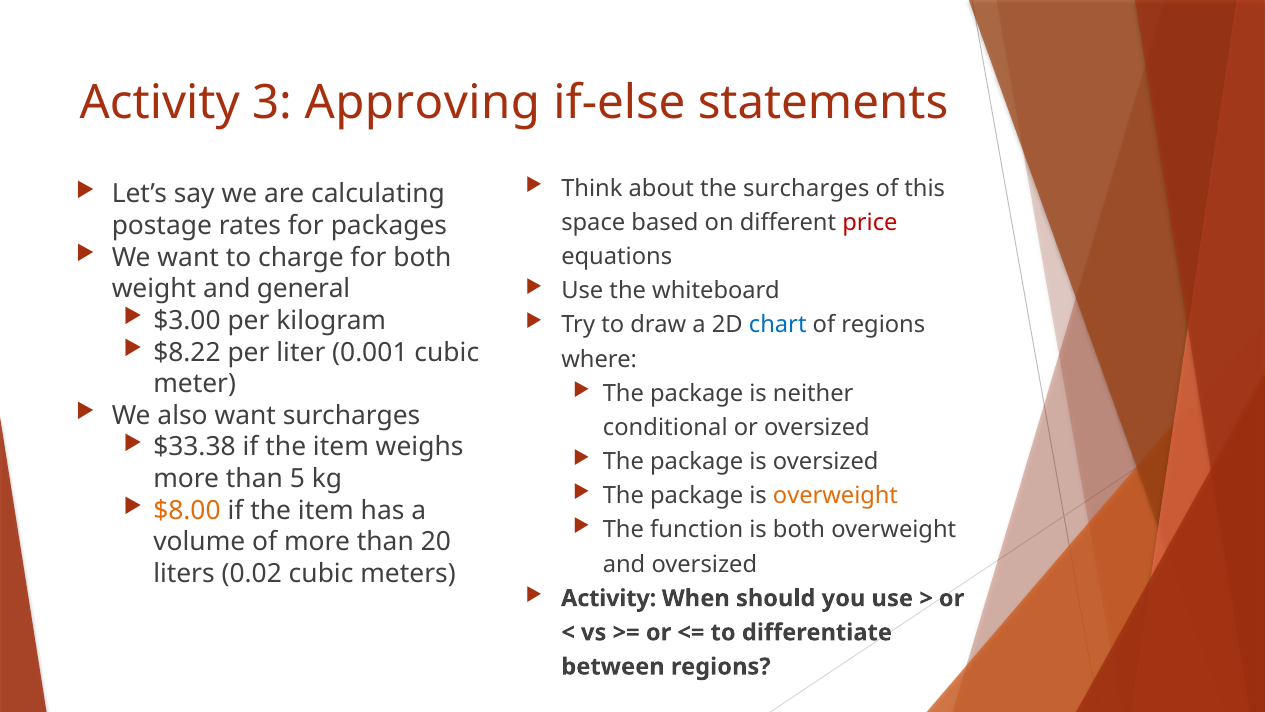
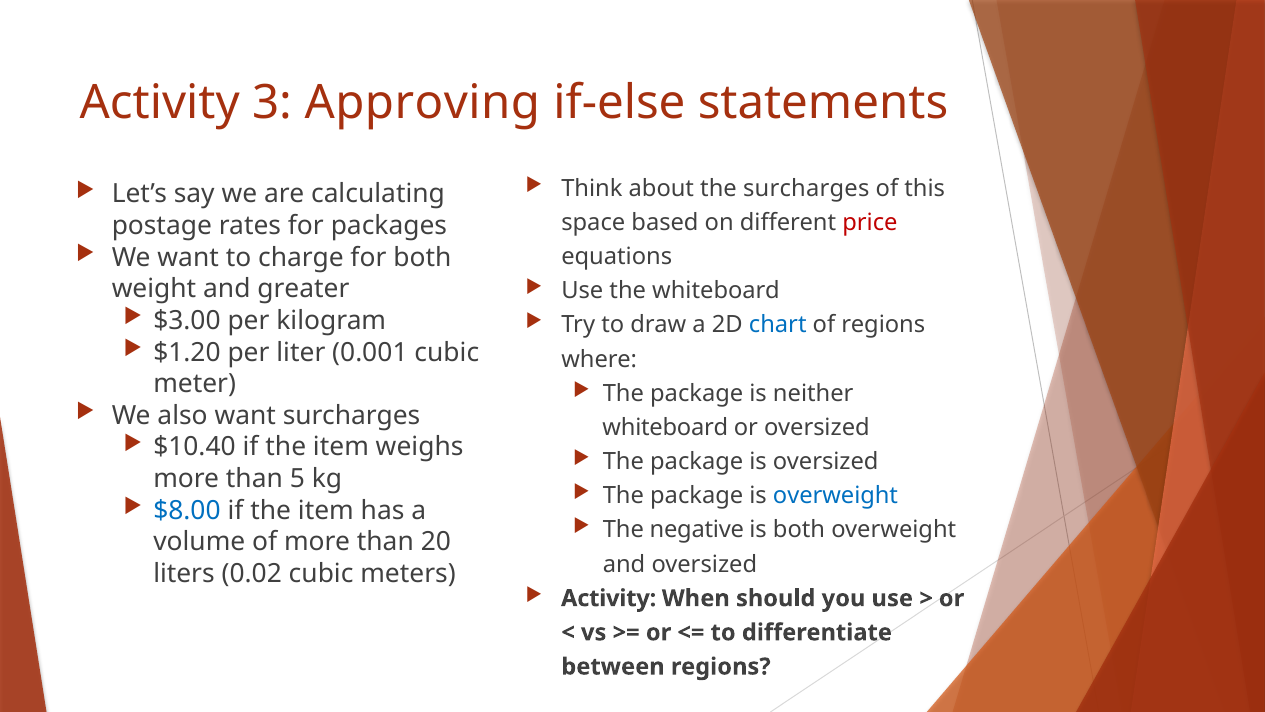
general: general -> greater
$8.22: $8.22 -> $1.20
conditional at (665, 427): conditional -> whiteboard
$33.38: $33.38 -> $10.40
overweight at (836, 496) colour: orange -> blue
$8.00 colour: orange -> blue
function: function -> negative
